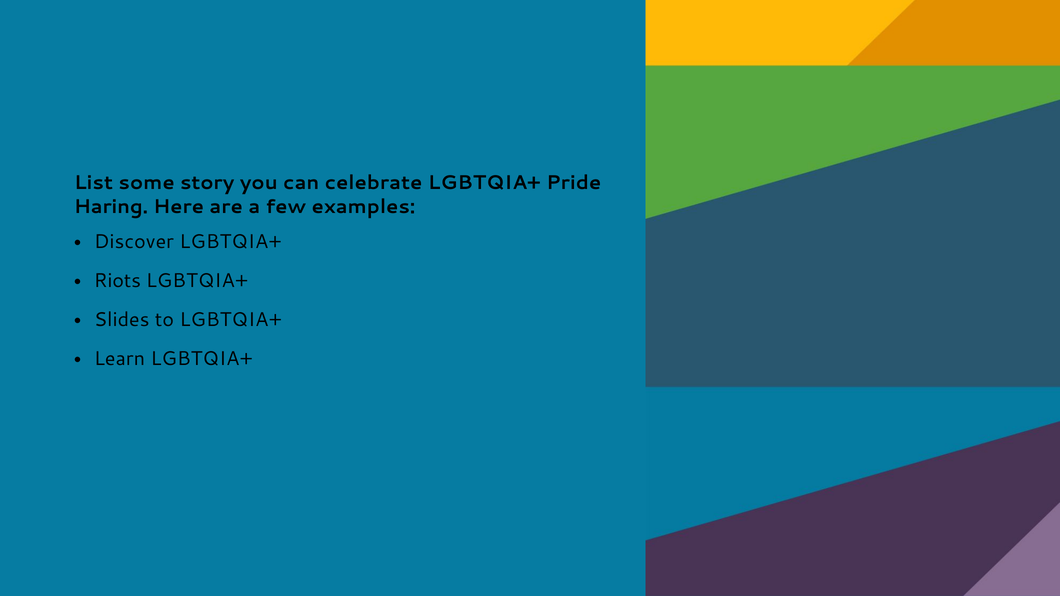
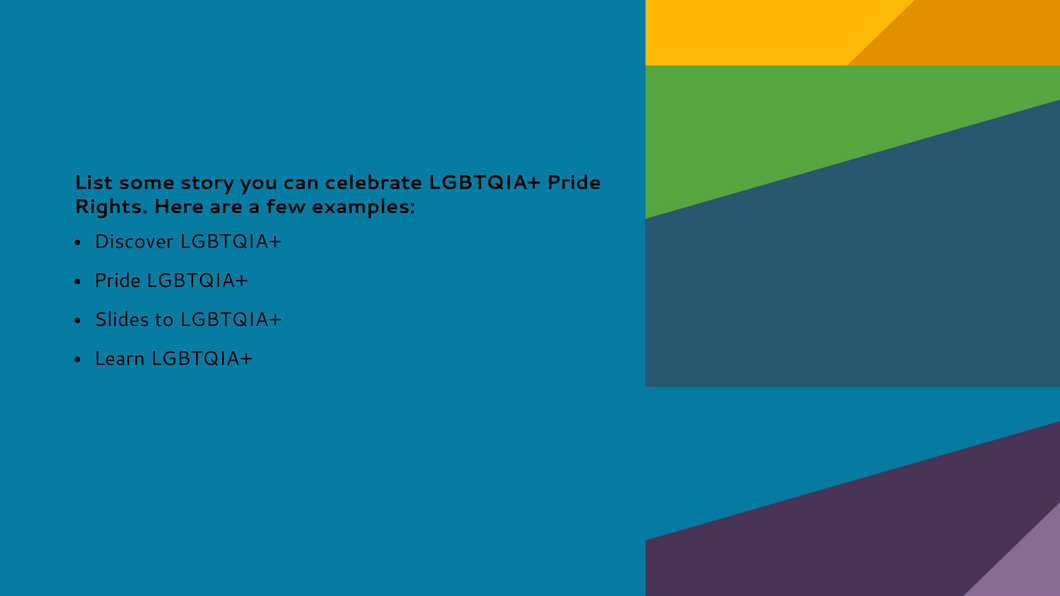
Haring: Haring -> Rights
Riots at (117, 281): Riots -> Pride
